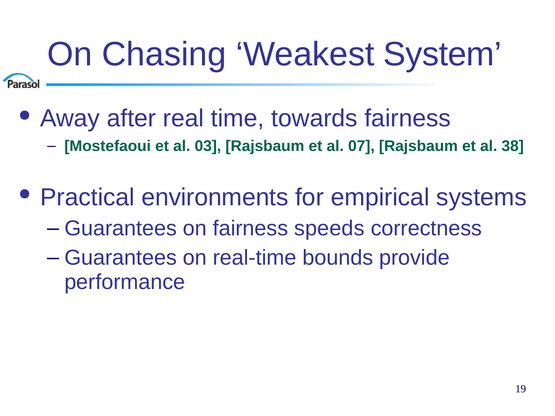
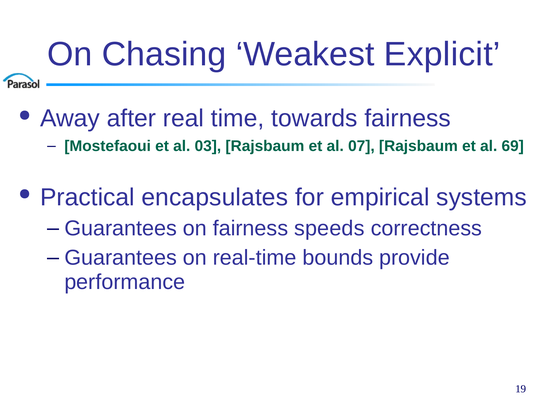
System: System -> Explicit
38: 38 -> 69
environments: environments -> encapsulates
